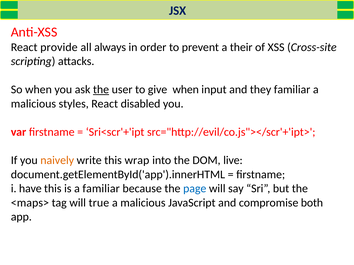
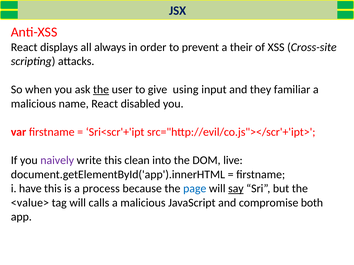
provide: provide -> displays
give when: when -> using
styles: styles -> name
naively colour: orange -> purple
wrap: wrap -> clean
a familiar: familiar -> process
say underline: none -> present
<maps>: <maps> -> <value>
true: true -> calls
